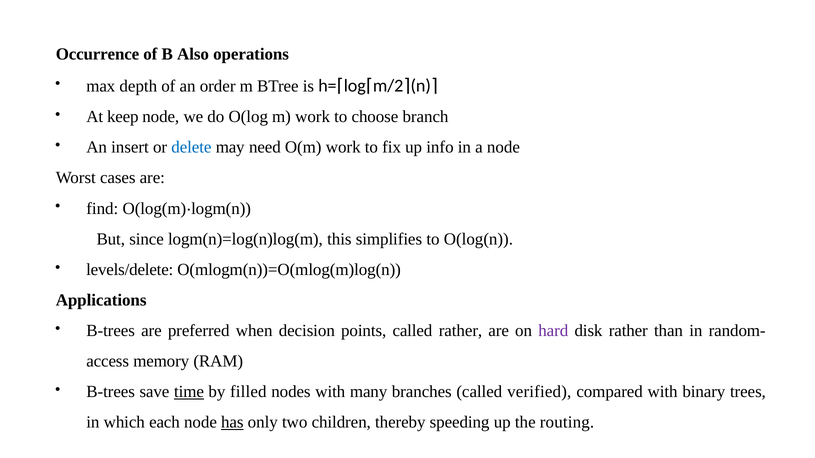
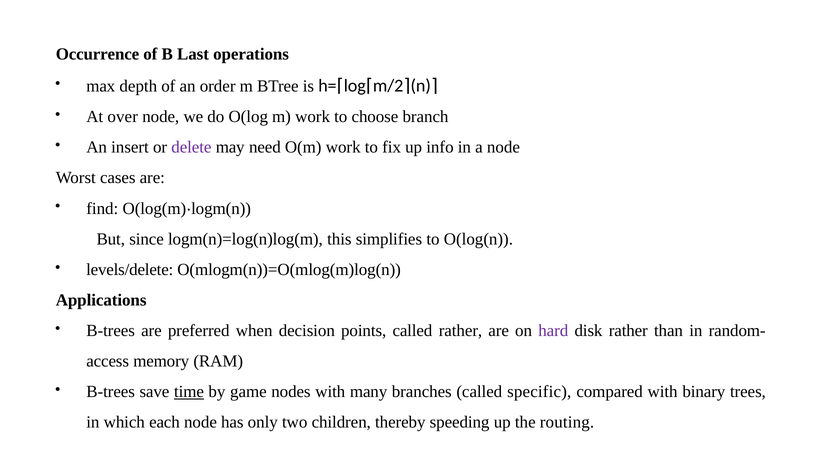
Also: Also -> Last
keep: keep -> over
delete colour: blue -> purple
filled: filled -> game
verified: verified -> specific
has underline: present -> none
